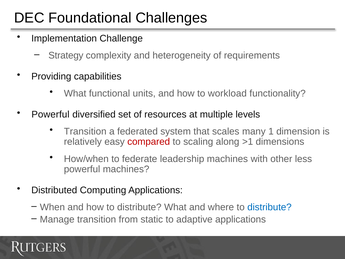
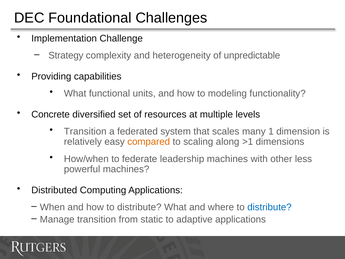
requirements: requirements -> unpredictable
workload: workload -> modeling
Powerful at (50, 114): Powerful -> Concrete
compared colour: red -> orange
